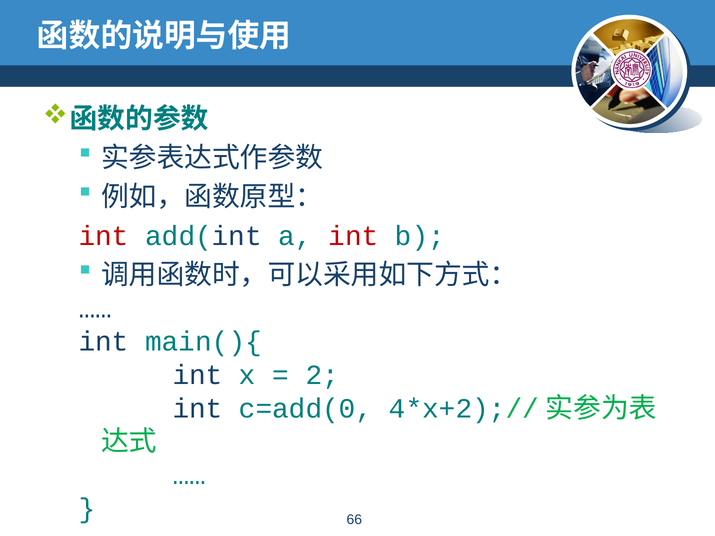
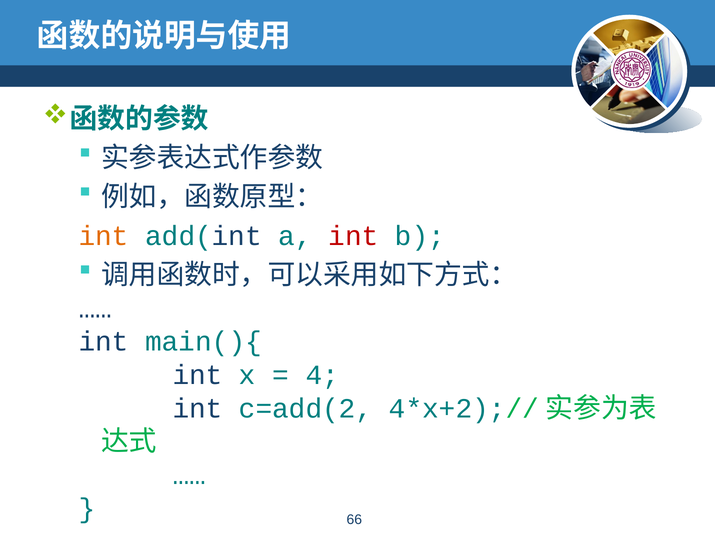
int at (104, 236) colour: red -> orange
2: 2 -> 4
c=add(0: c=add(0 -> c=add(2
